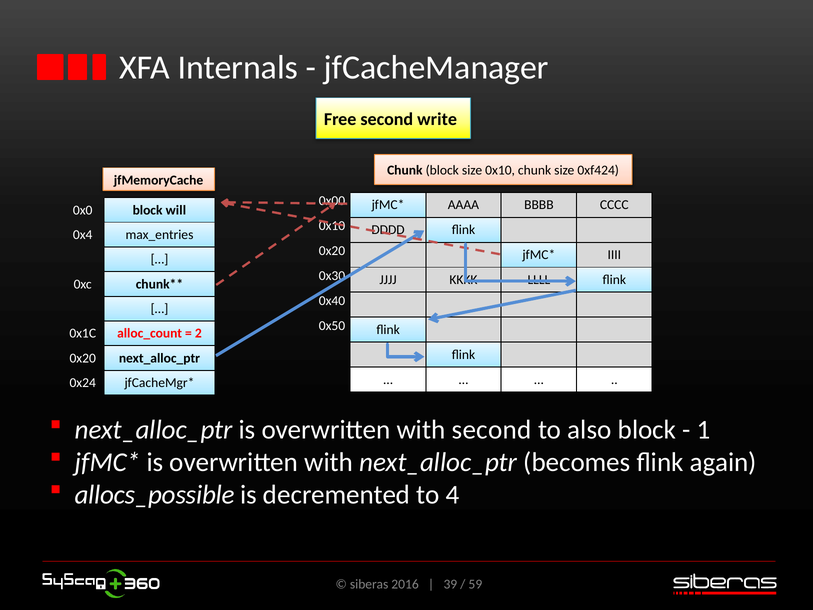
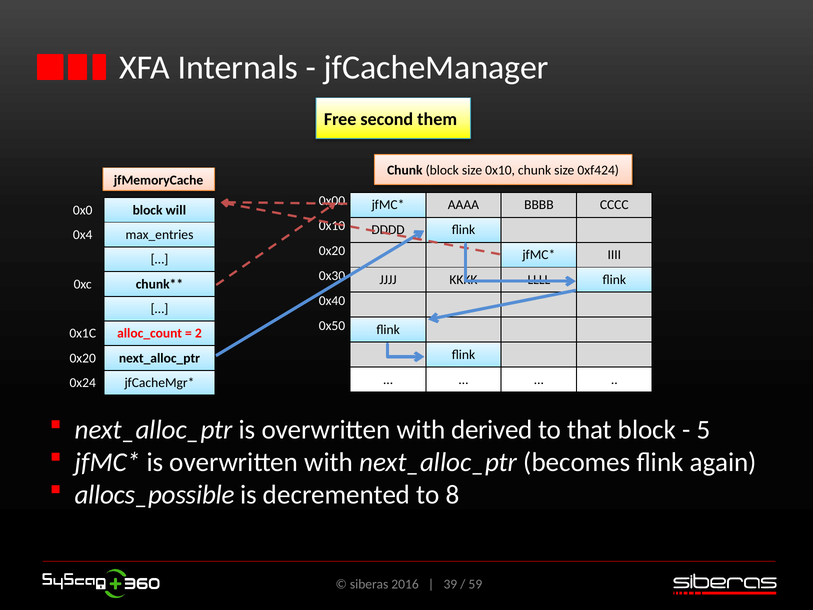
write: write -> them
with second: second -> derived
also: also -> that
1: 1 -> 5
4: 4 -> 8
